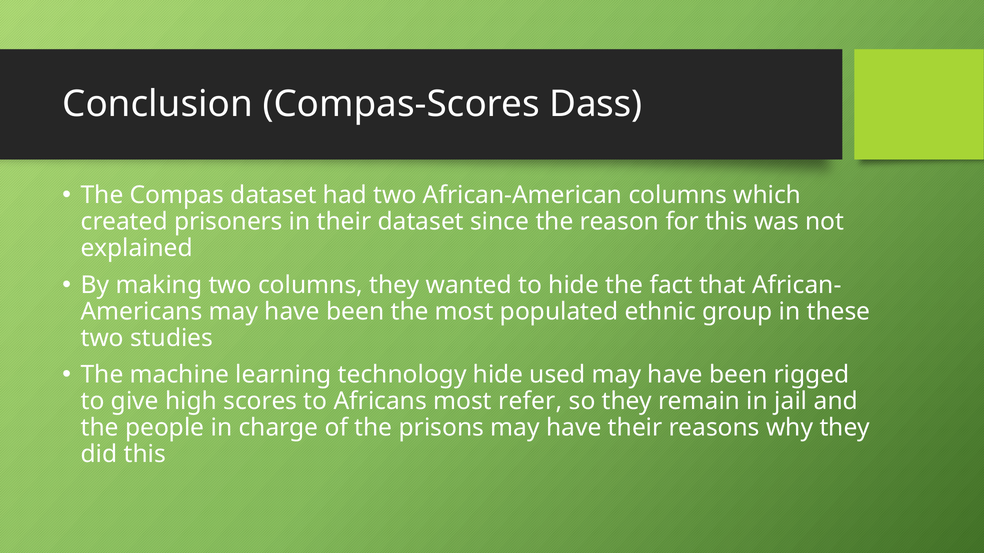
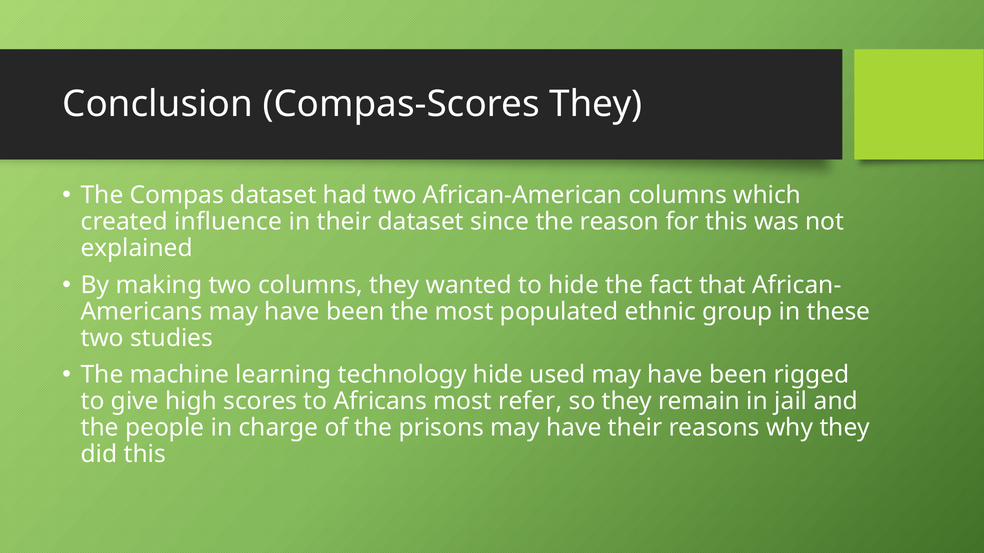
Compas-Scores Dass: Dass -> They
prisoners: prisoners -> influence
